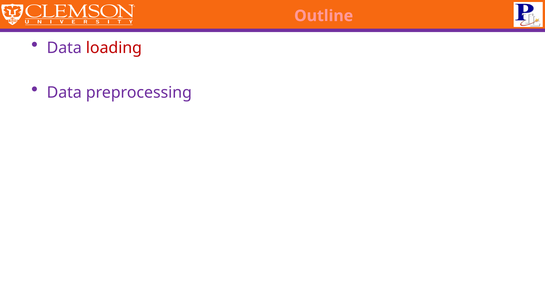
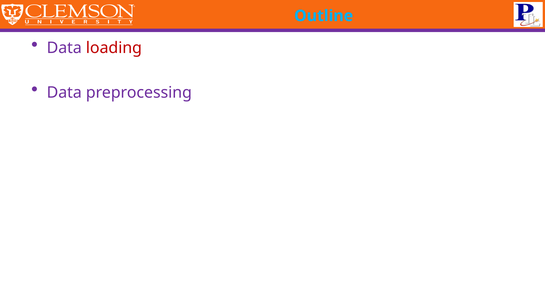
Outline colour: pink -> light blue
